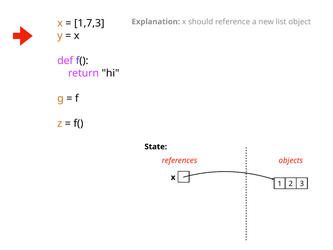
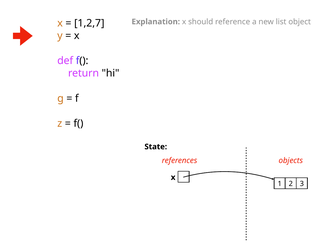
1,7,3: 1,7,3 -> 1,2,7
